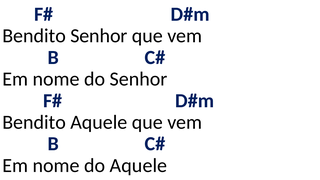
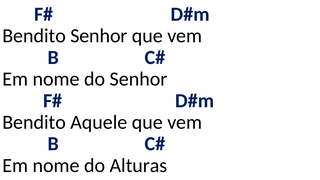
do Aquele: Aquele -> Alturas
